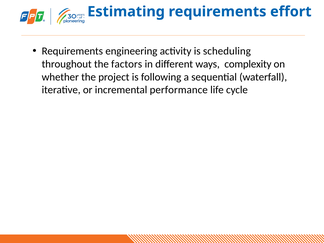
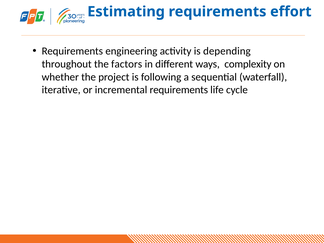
scheduling: scheduling -> depending
incremental performance: performance -> requirements
